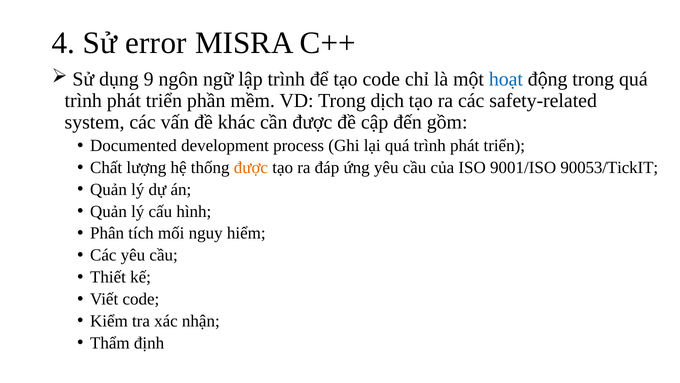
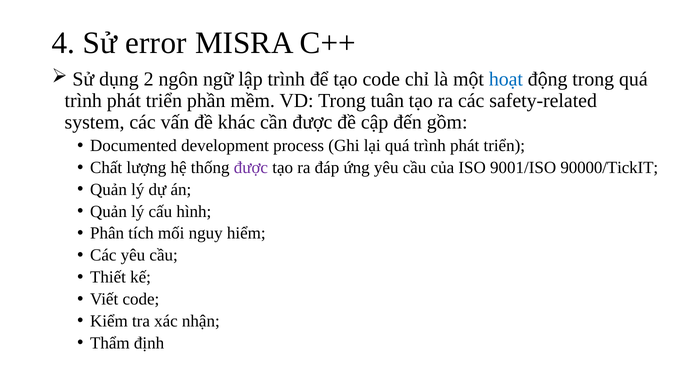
9: 9 -> 2
dịch: dịch -> tuân
được at (251, 167) colour: orange -> purple
90053/TickIT: 90053/TickIT -> 90000/TickIT
